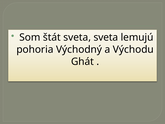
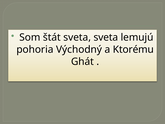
Východu: Východu -> Ktorému
